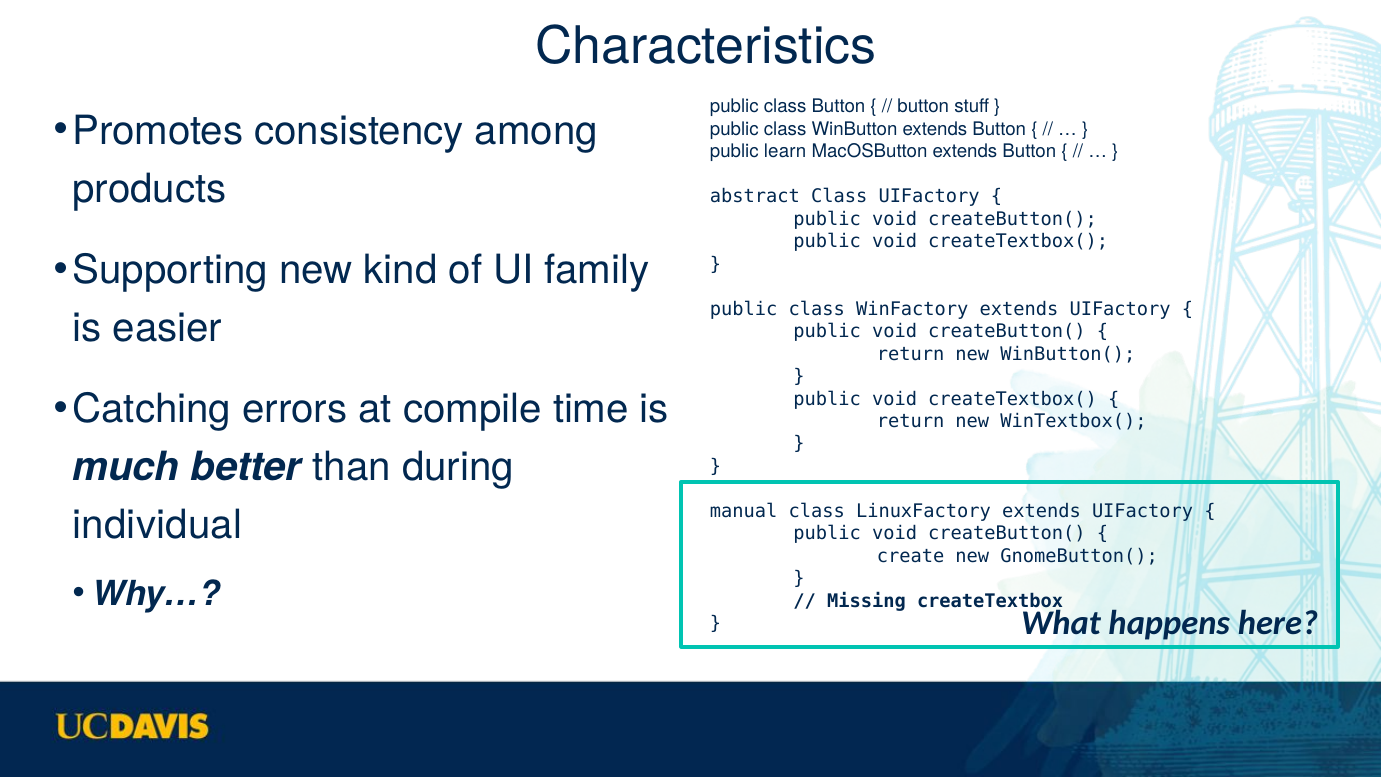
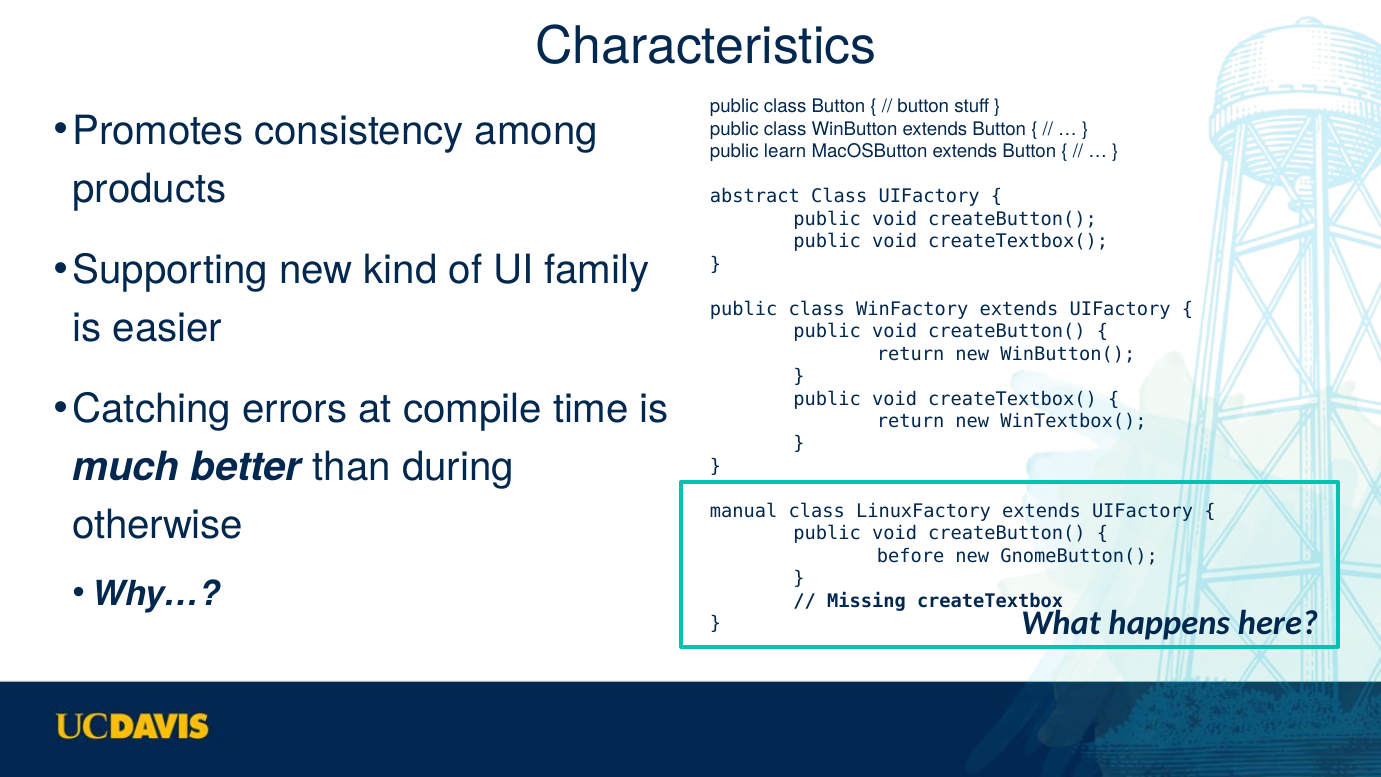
individual: individual -> otherwise
create: create -> before
